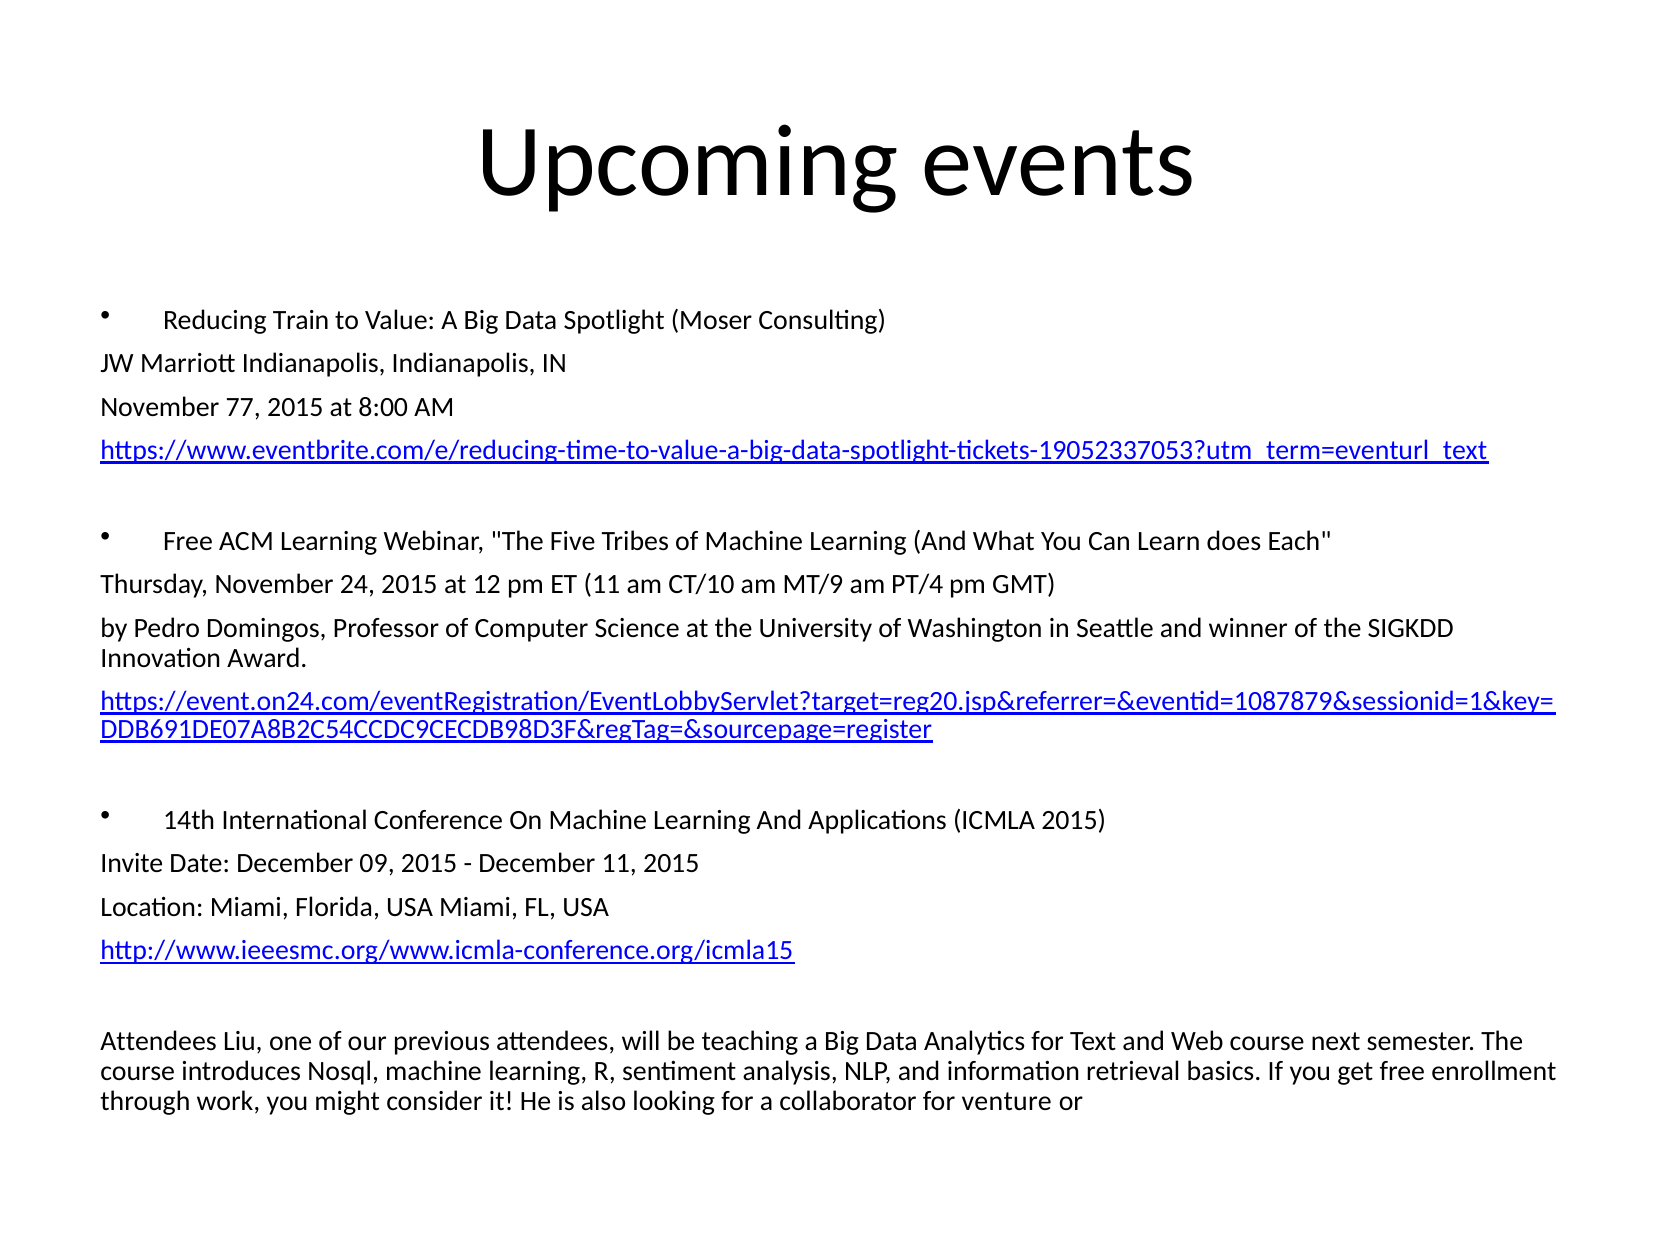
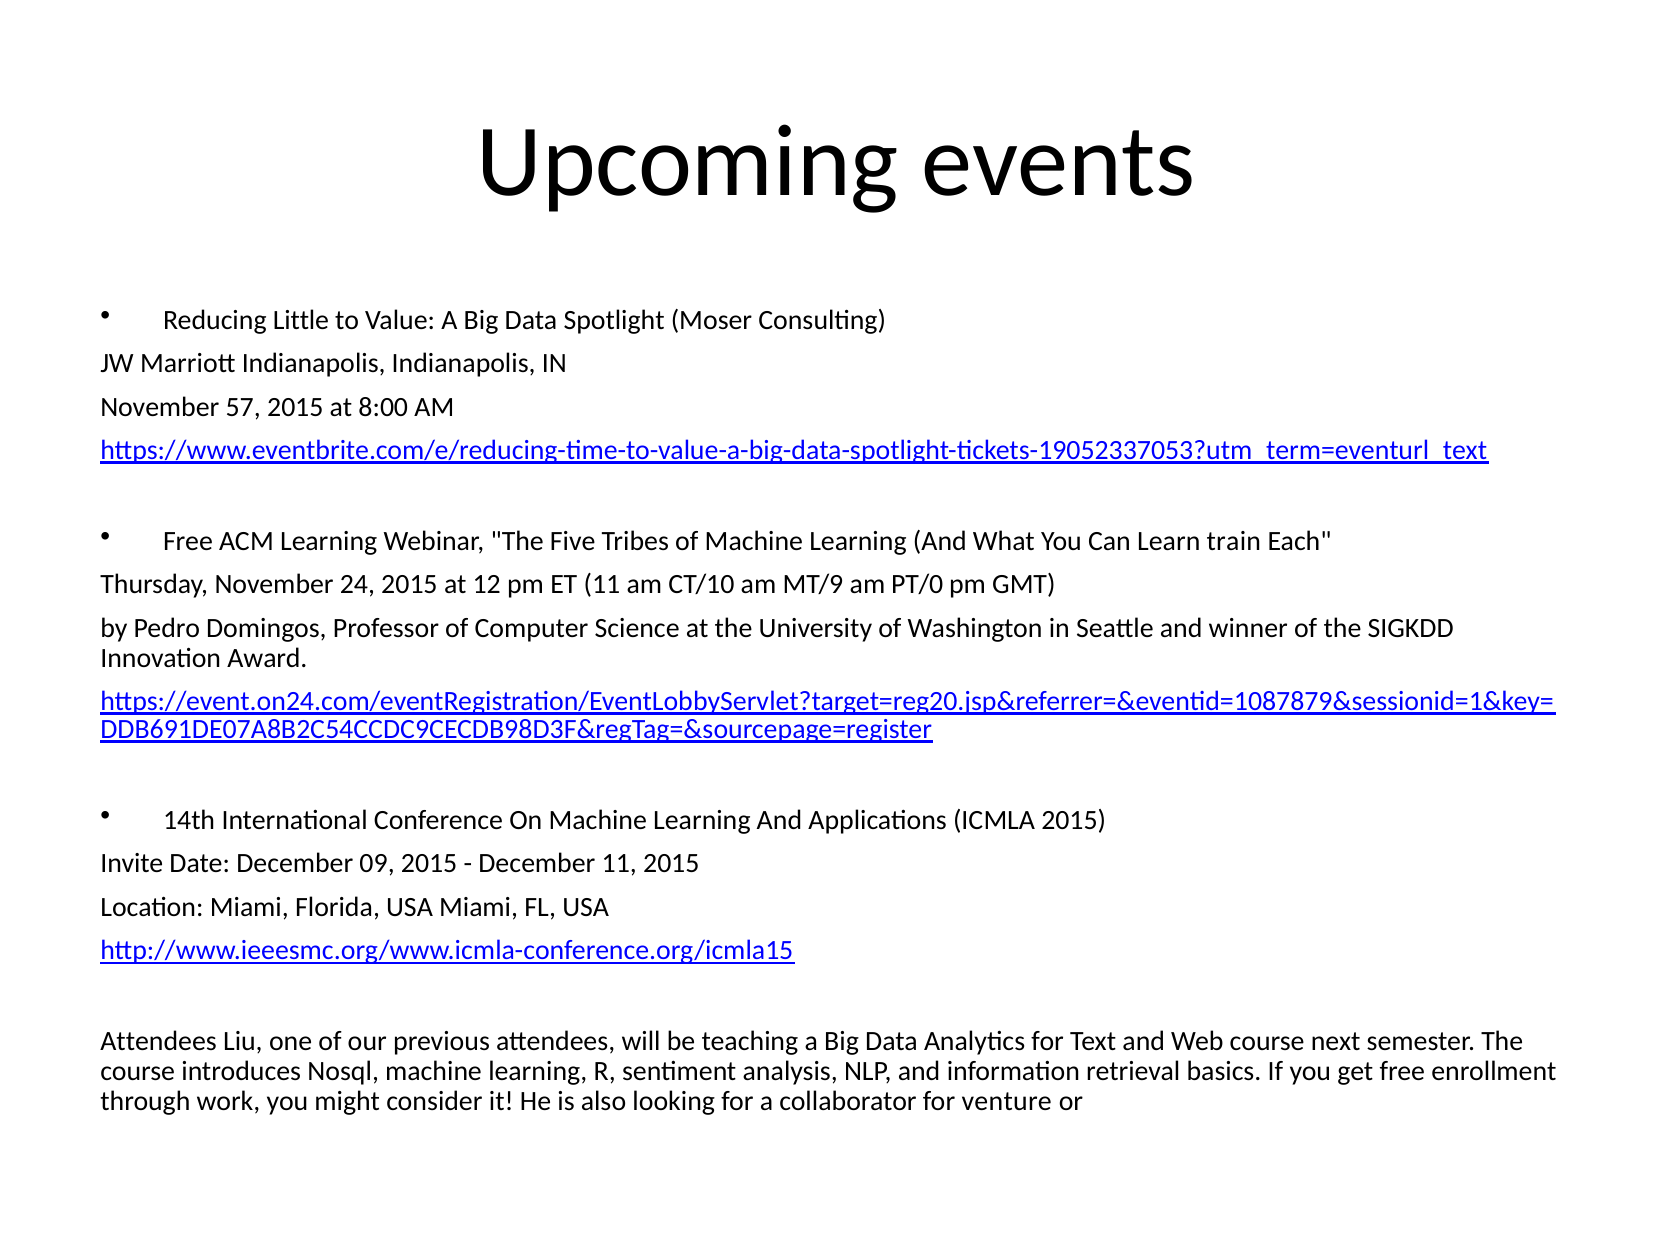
Train: Train -> Little
77: 77 -> 57
does: does -> train
PT/4: PT/4 -> PT/0
